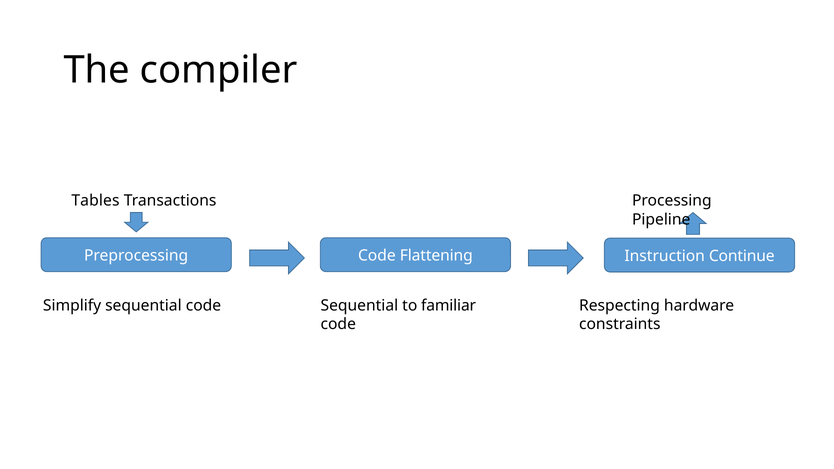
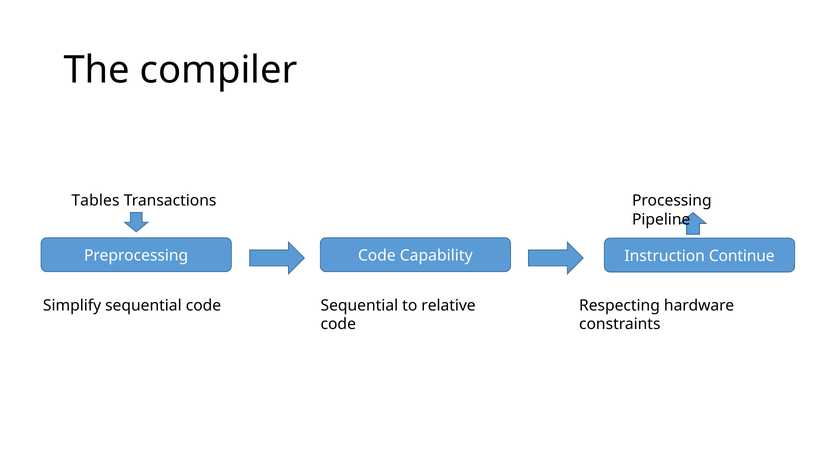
Flattening: Flattening -> Capability
familiar: familiar -> relative
